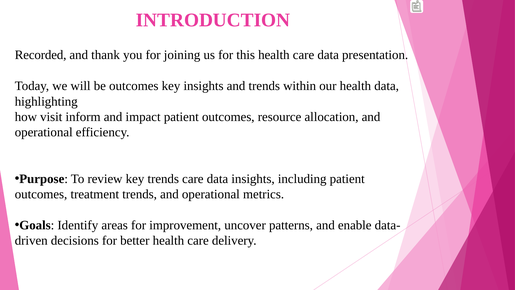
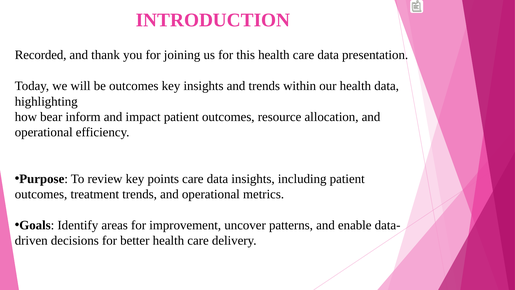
visit: visit -> bear
key trends: trends -> points
